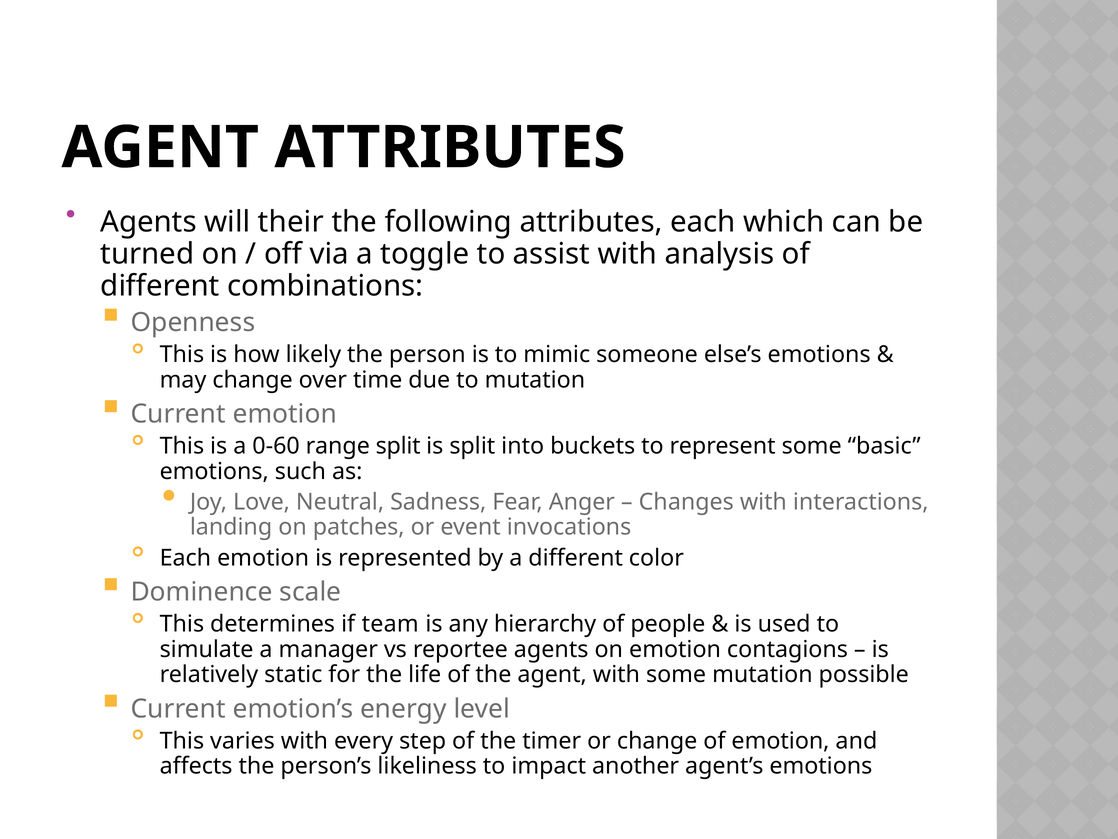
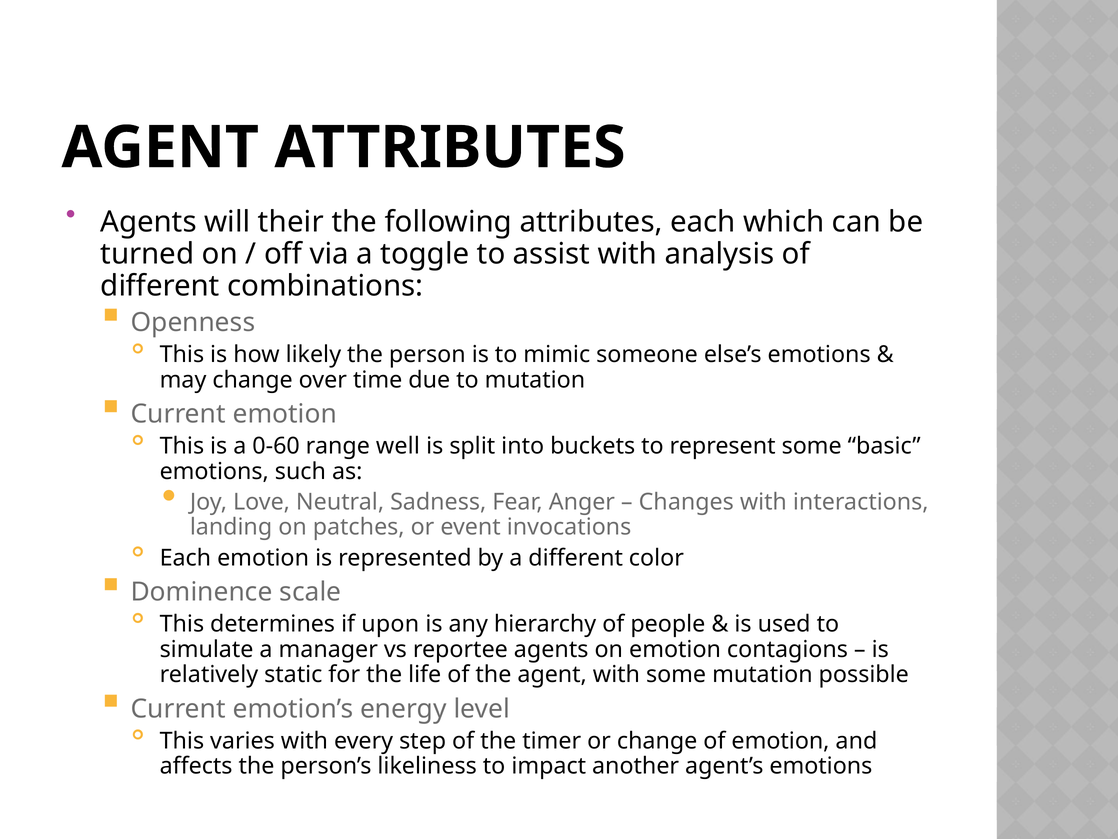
range split: split -> well
team: team -> upon
